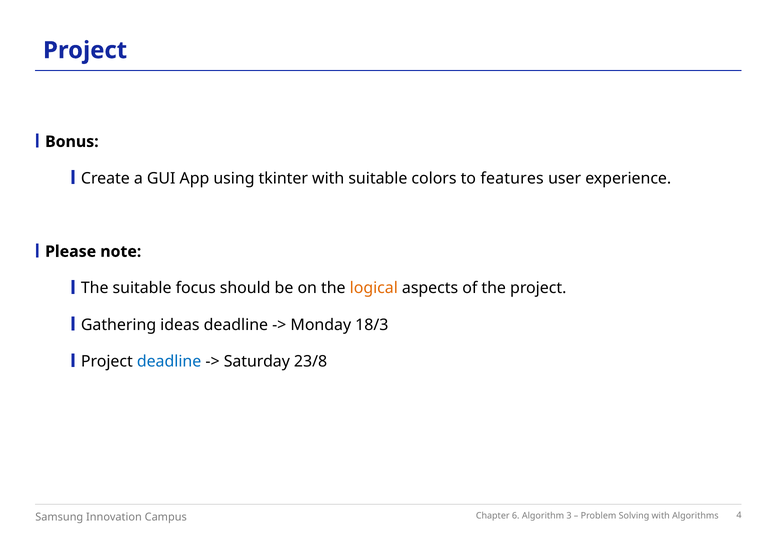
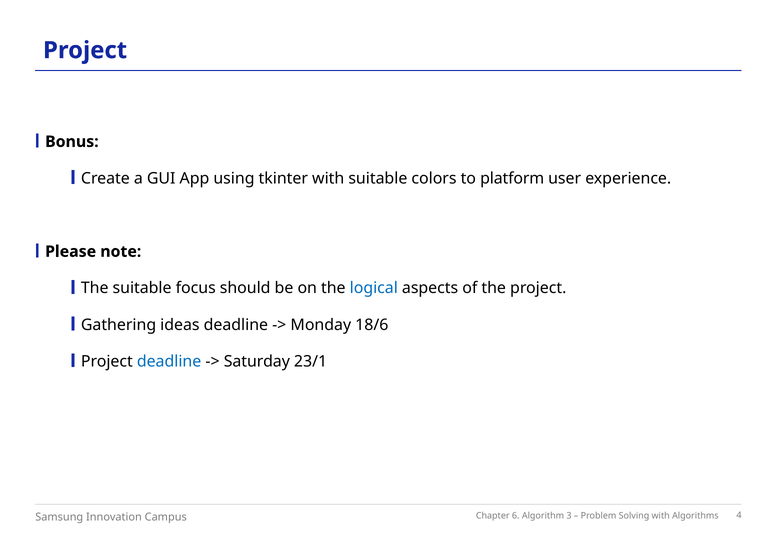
features: features -> platform
logical colour: orange -> blue
18/3: 18/3 -> 18/6
23/8: 23/8 -> 23/1
